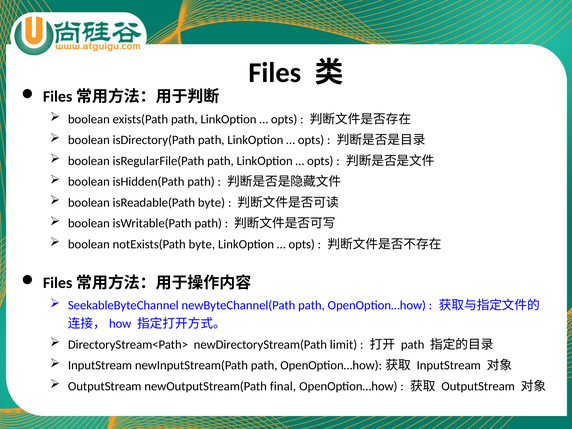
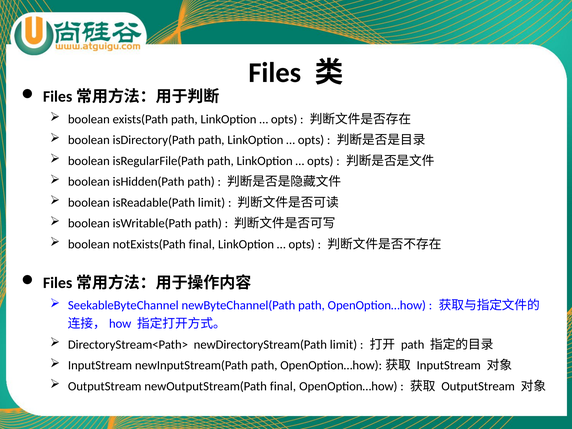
isReadable(Path byte: byte -> limit
notExists(Path byte: byte -> final
